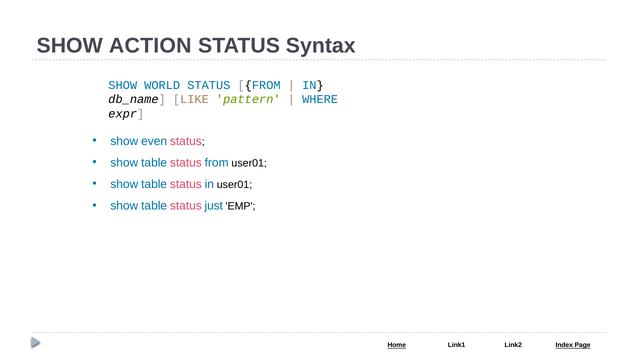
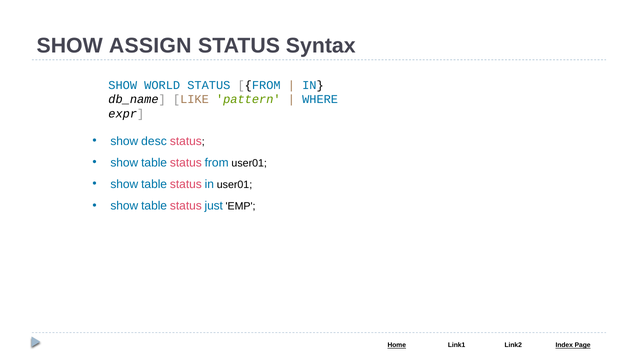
ACTION: ACTION -> ASSIGN
even: even -> desc
